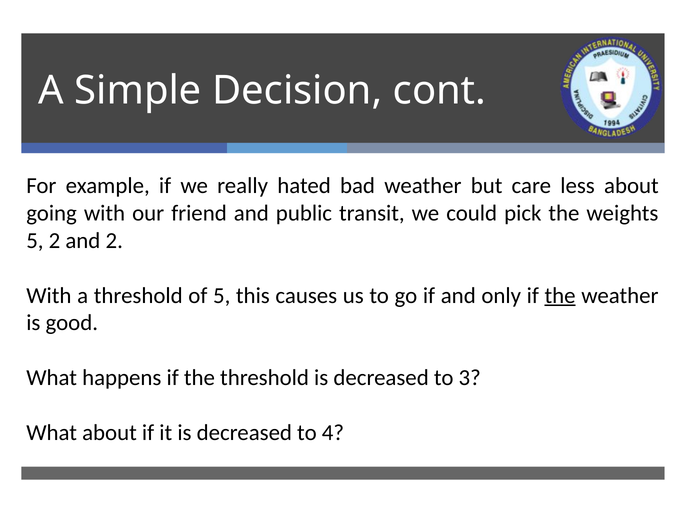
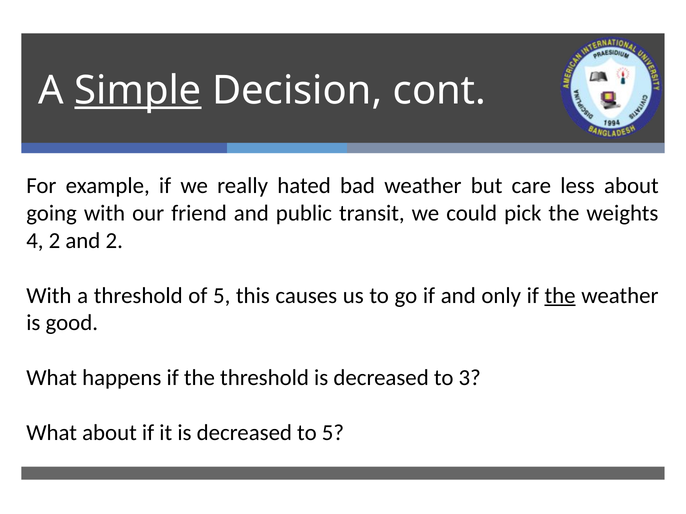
Simple underline: none -> present
5 at (35, 241): 5 -> 4
to 4: 4 -> 5
